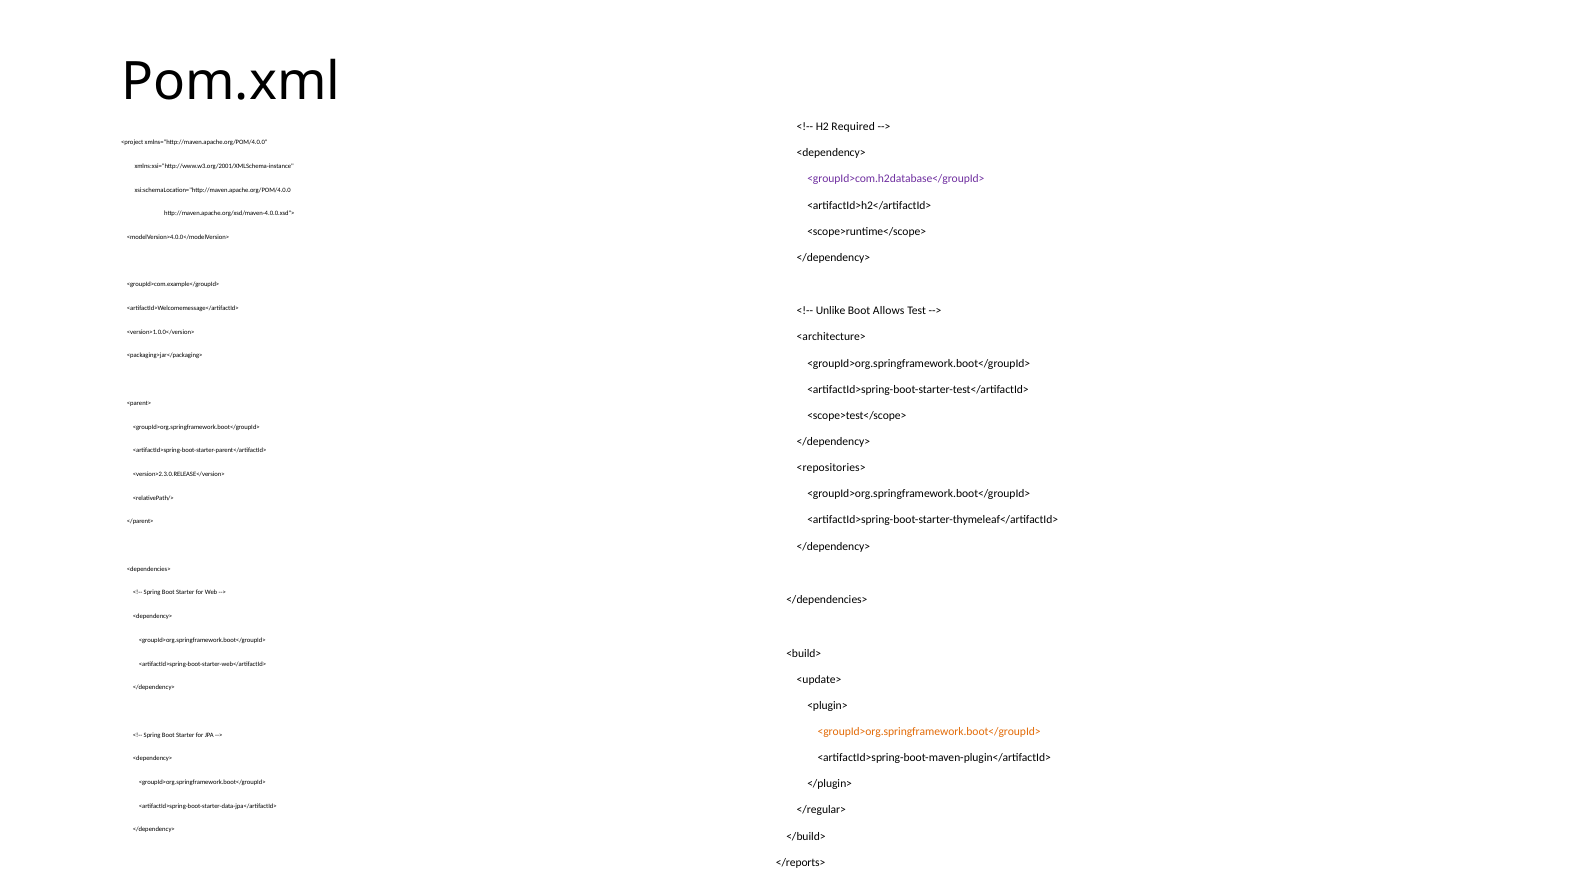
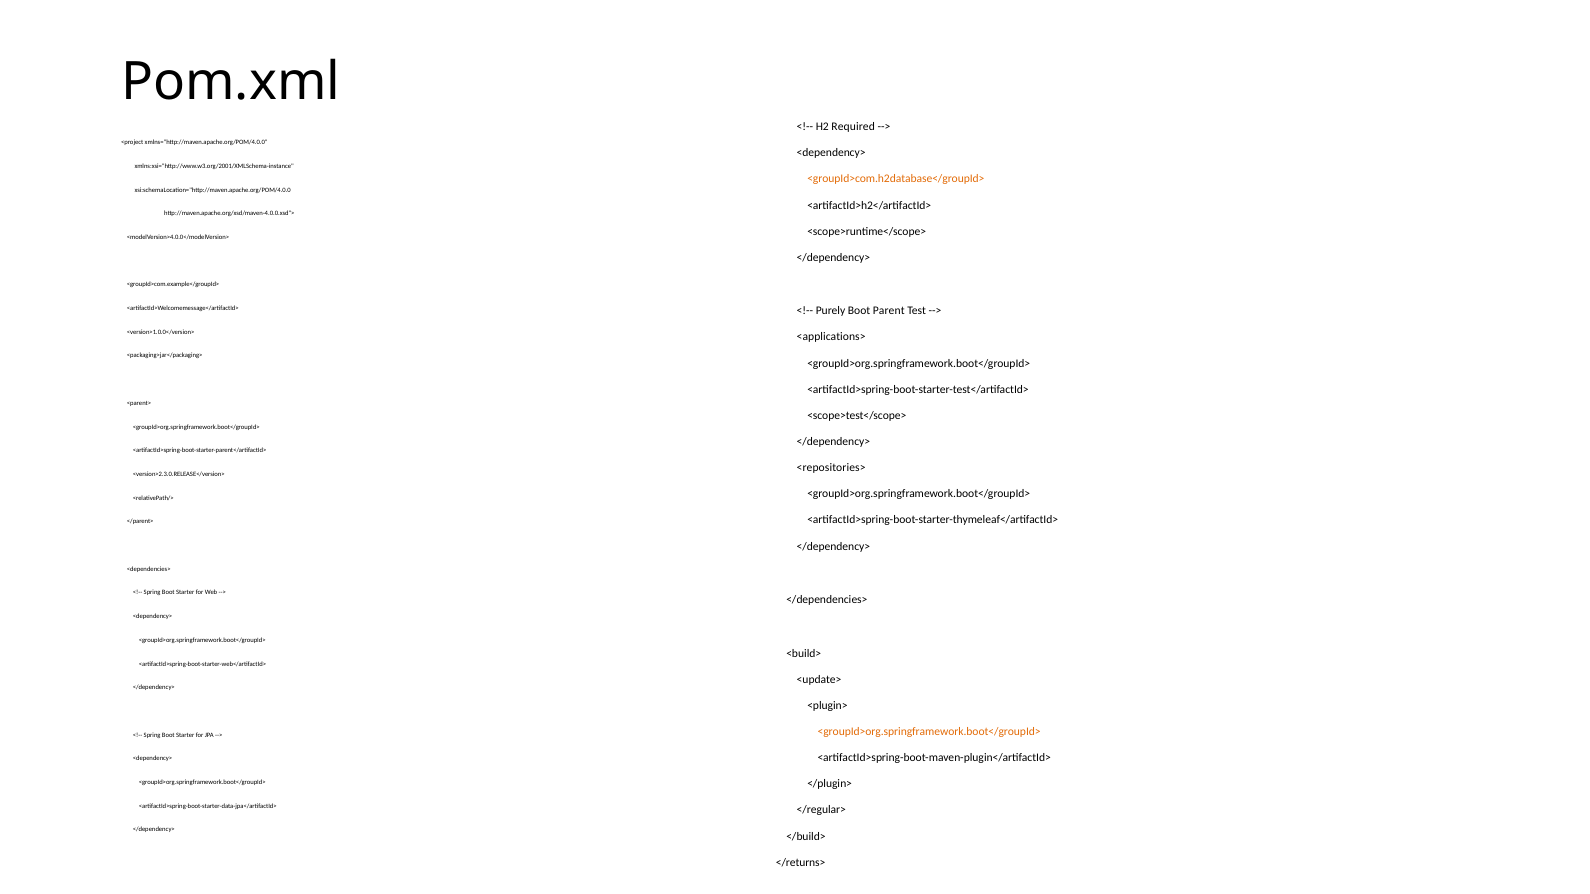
<groupId>com.h2database</groupId> colour: purple -> orange
Unlike: Unlike -> Purely
Allows: Allows -> Parent
<architecture>: <architecture> -> <applications>
</reports>: </reports> -> </returns>
